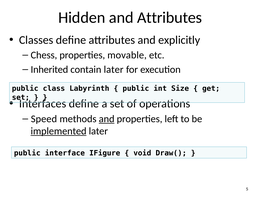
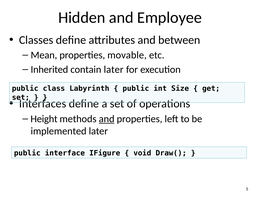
and Attributes: Attributes -> Employee
explicitly: explicitly -> between
Chess: Chess -> Mean
Speed: Speed -> Height
implemented underline: present -> none
